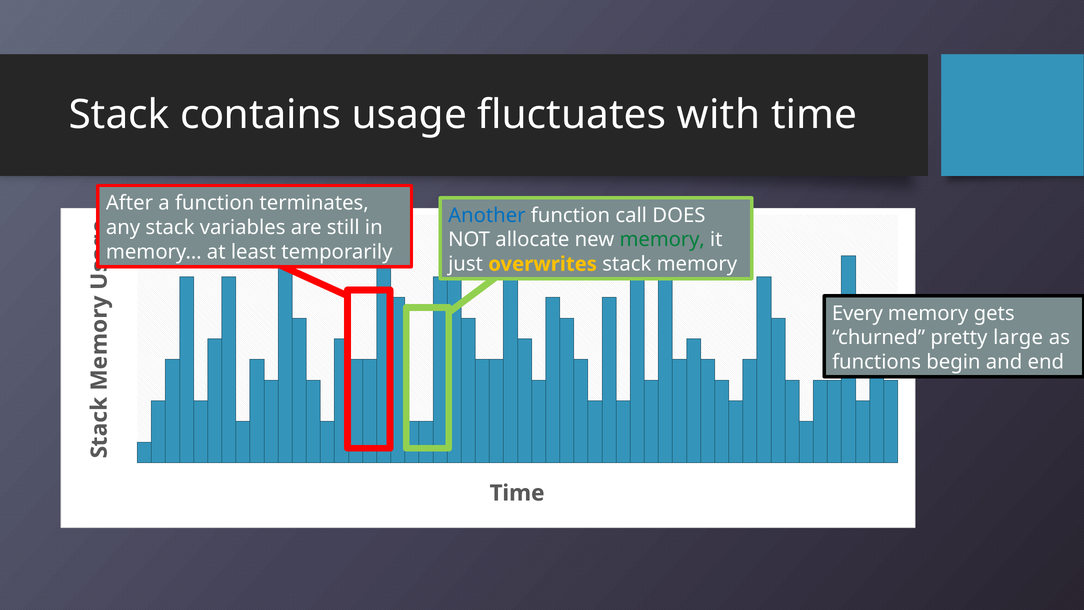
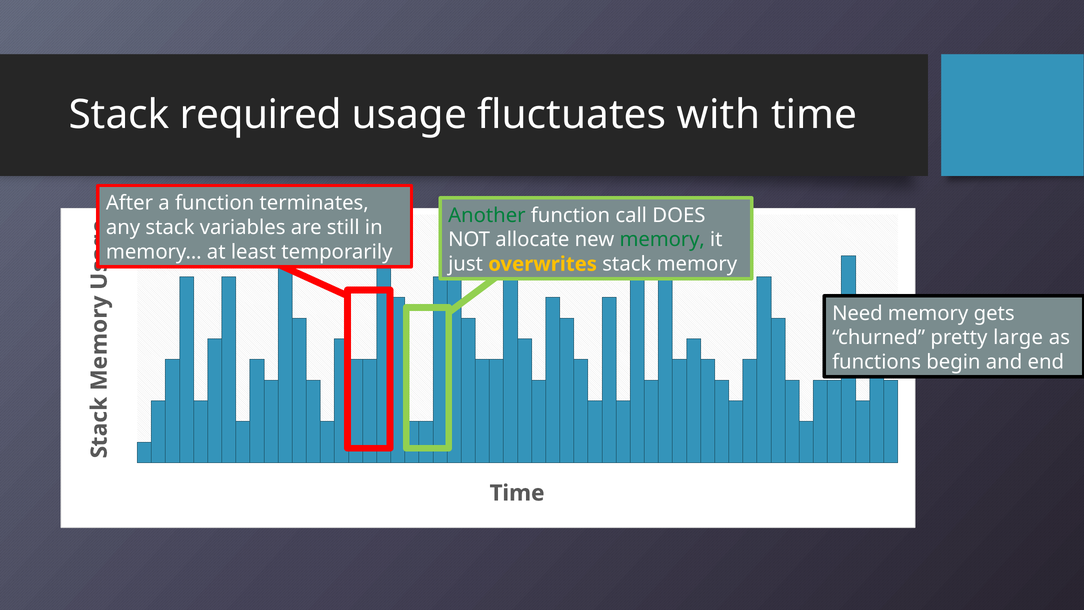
contains: contains -> required
Another colour: blue -> green
Every: Every -> Need
